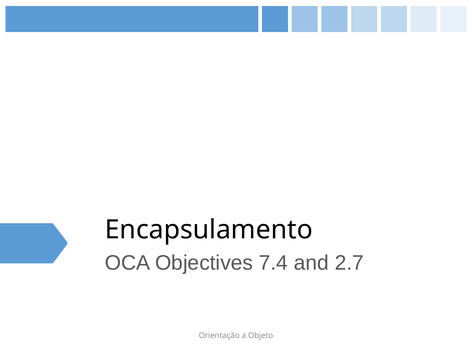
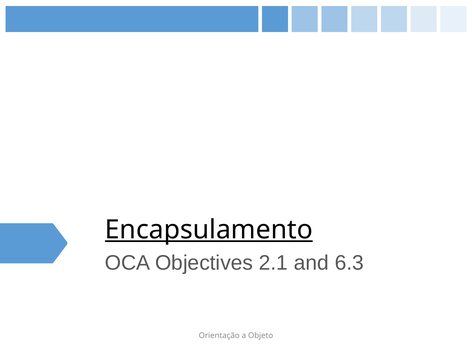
Encapsulamento underline: none -> present
7.4: 7.4 -> 2.1
2.7: 2.7 -> 6.3
